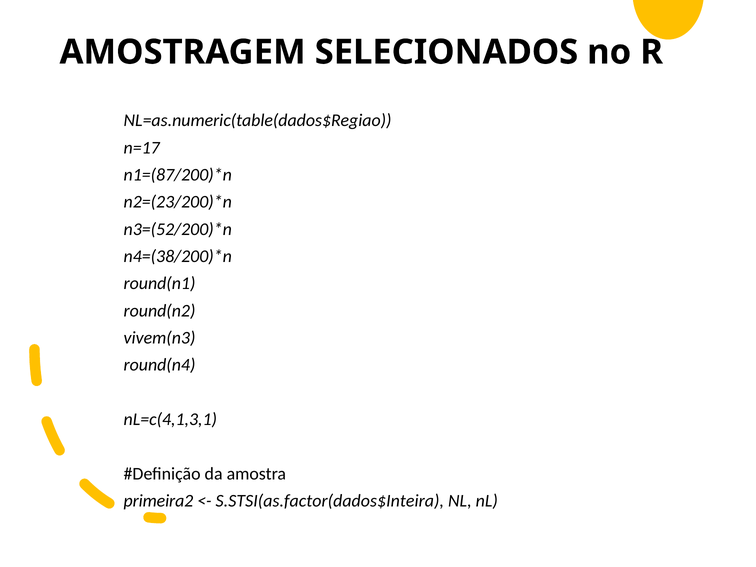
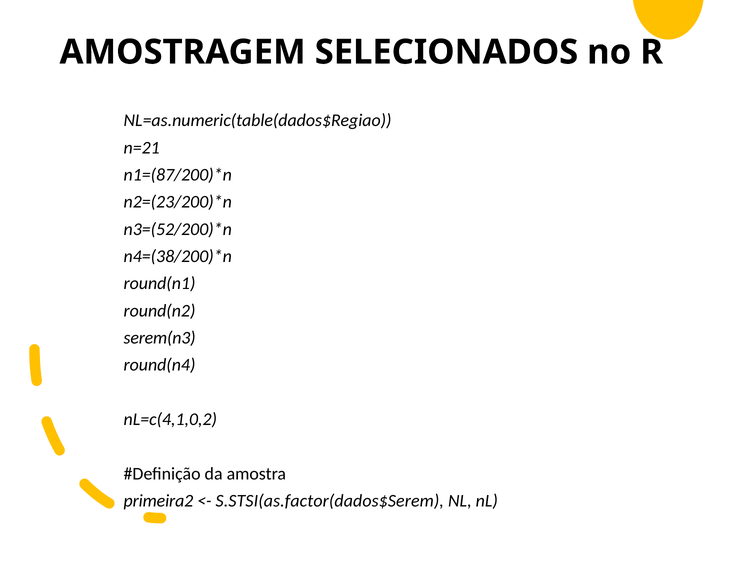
n=17: n=17 -> n=21
vivem(n3: vivem(n3 -> serem(n3
nL=c(4,1,3,1: nL=c(4,1,3,1 -> nL=c(4,1,0,2
S.STSI(as.factor(dados$Inteira: S.STSI(as.factor(dados$Inteira -> S.STSI(as.factor(dados$Serem
